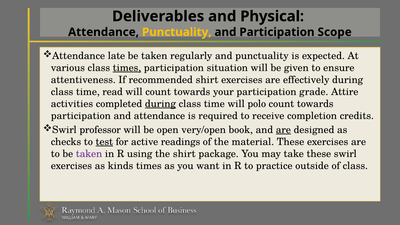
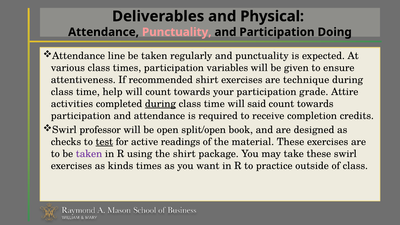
Punctuality at (177, 32) colour: yellow -> pink
Scope: Scope -> Doing
late: late -> line
times at (127, 68) underline: present -> none
situation: situation -> variables
effectively: effectively -> technique
read: read -> help
polo: polo -> said
very/open: very/open -> split/open
are at (283, 130) underline: present -> none
